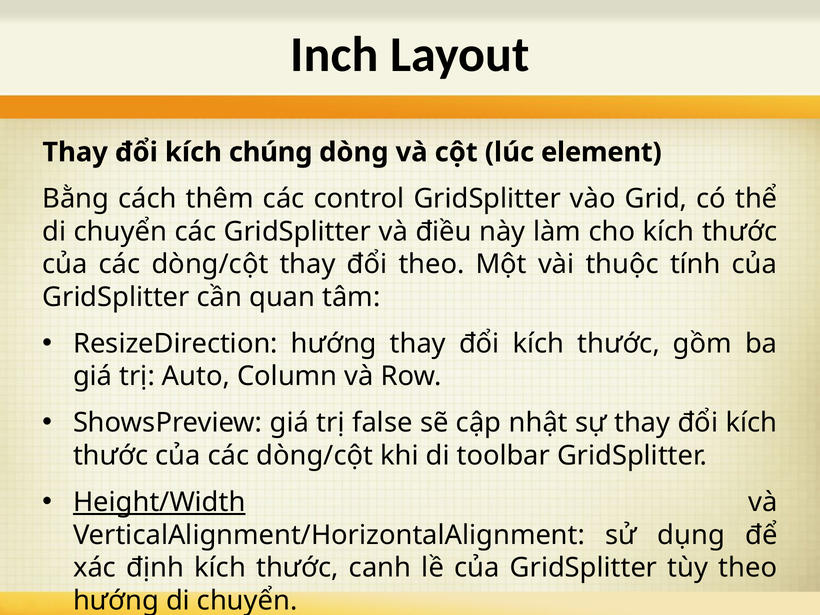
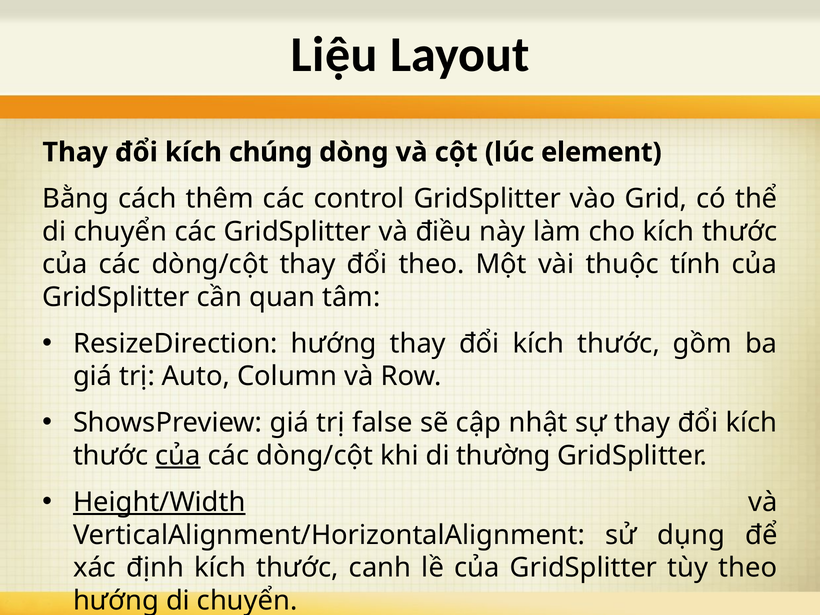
Inch: Inch -> Liệu
của at (178, 456) underline: none -> present
toolbar: toolbar -> thường
